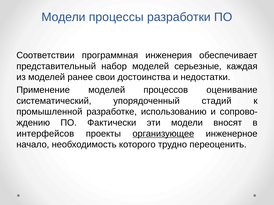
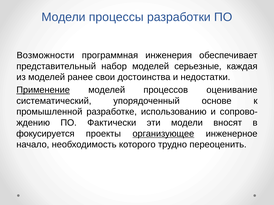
Соответствии: Соответствии -> Возможности
Применение underline: none -> present
стадий: стадий -> основе
интерфейсов: интерфейсов -> фокусируется
